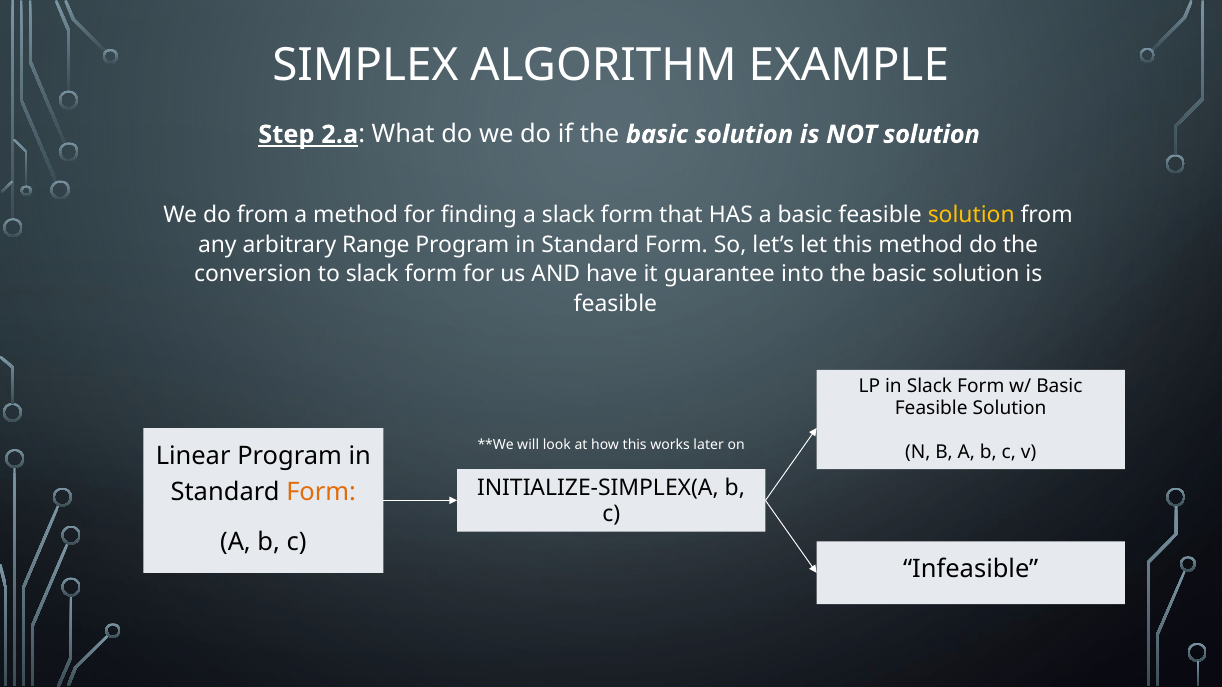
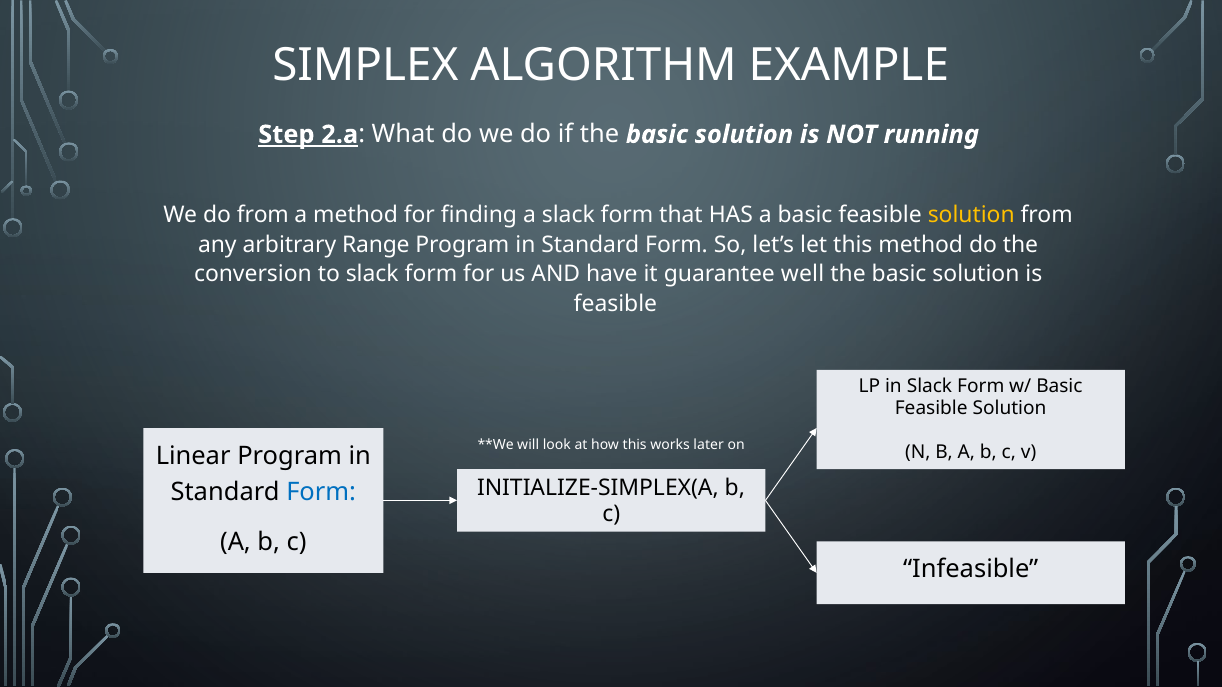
NOT solution: solution -> running
into: into -> well
Form at (321, 493) colour: orange -> blue
